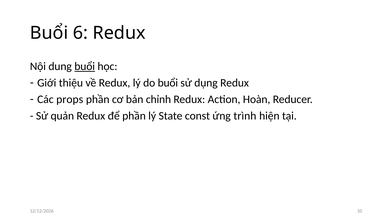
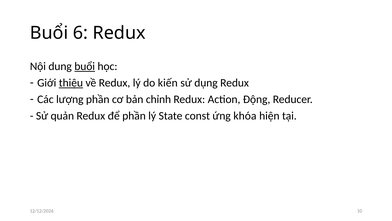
thiệu underline: none -> present
do buổi: buổi -> kiến
props: props -> lượng
Hoàn: Hoàn -> Động
trình: trình -> khóa
